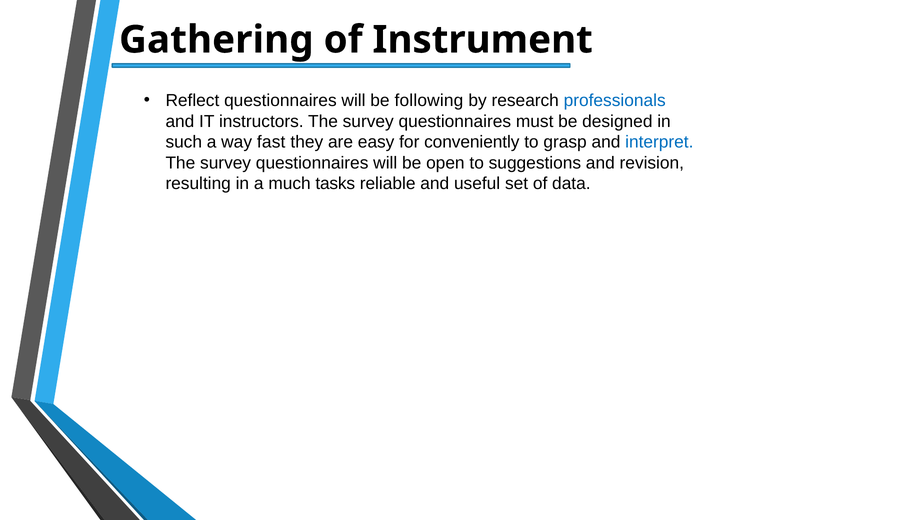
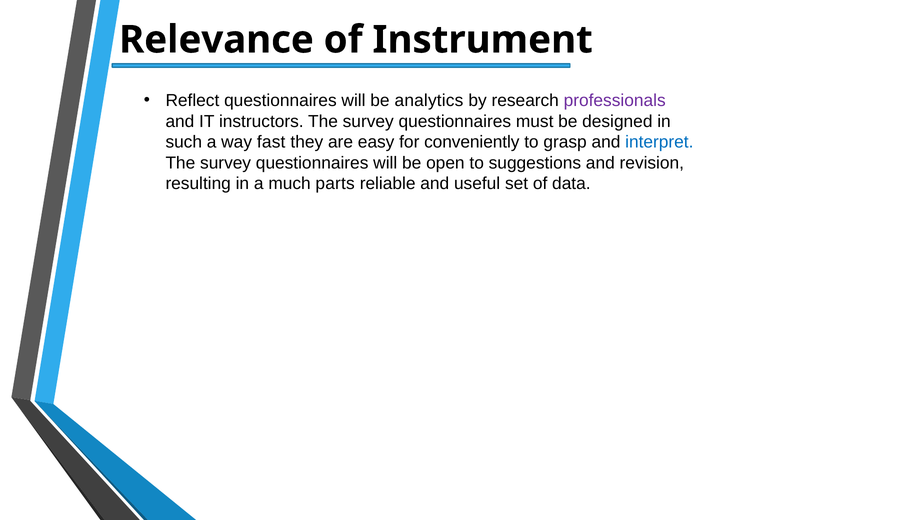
Gathering: Gathering -> Relevance
following: following -> analytics
professionals colour: blue -> purple
tasks: tasks -> parts
